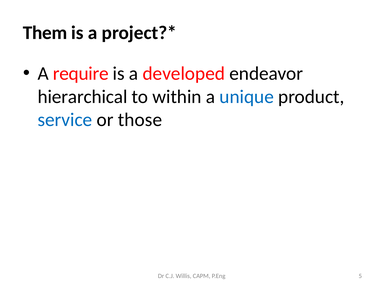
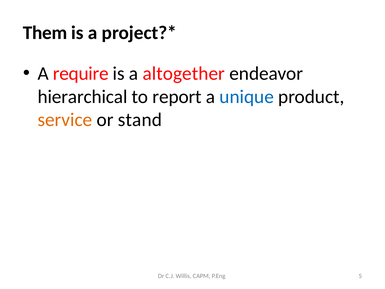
developed: developed -> altogether
within: within -> report
service colour: blue -> orange
those: those -> stand
